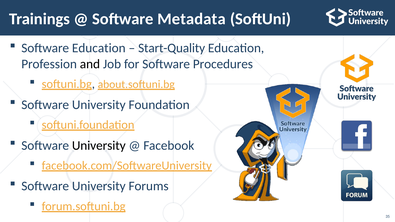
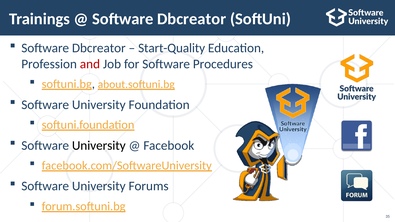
Metadata at (192, 19): Metadata -> Dbcreator
Education at (99, 48): Education -> Dbcreator
and colour: black -> red
